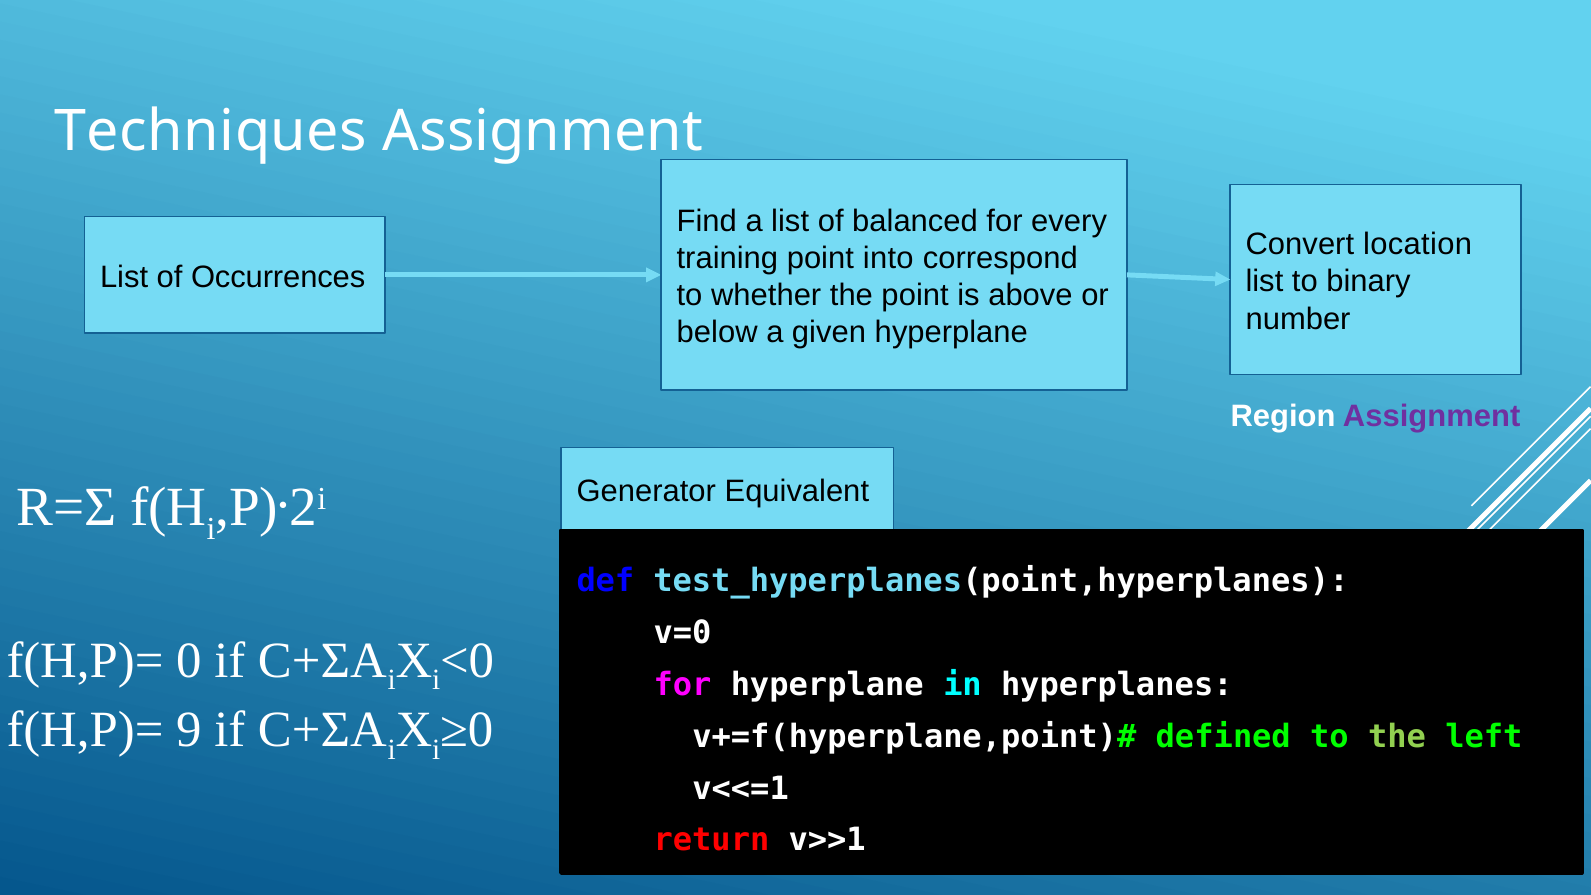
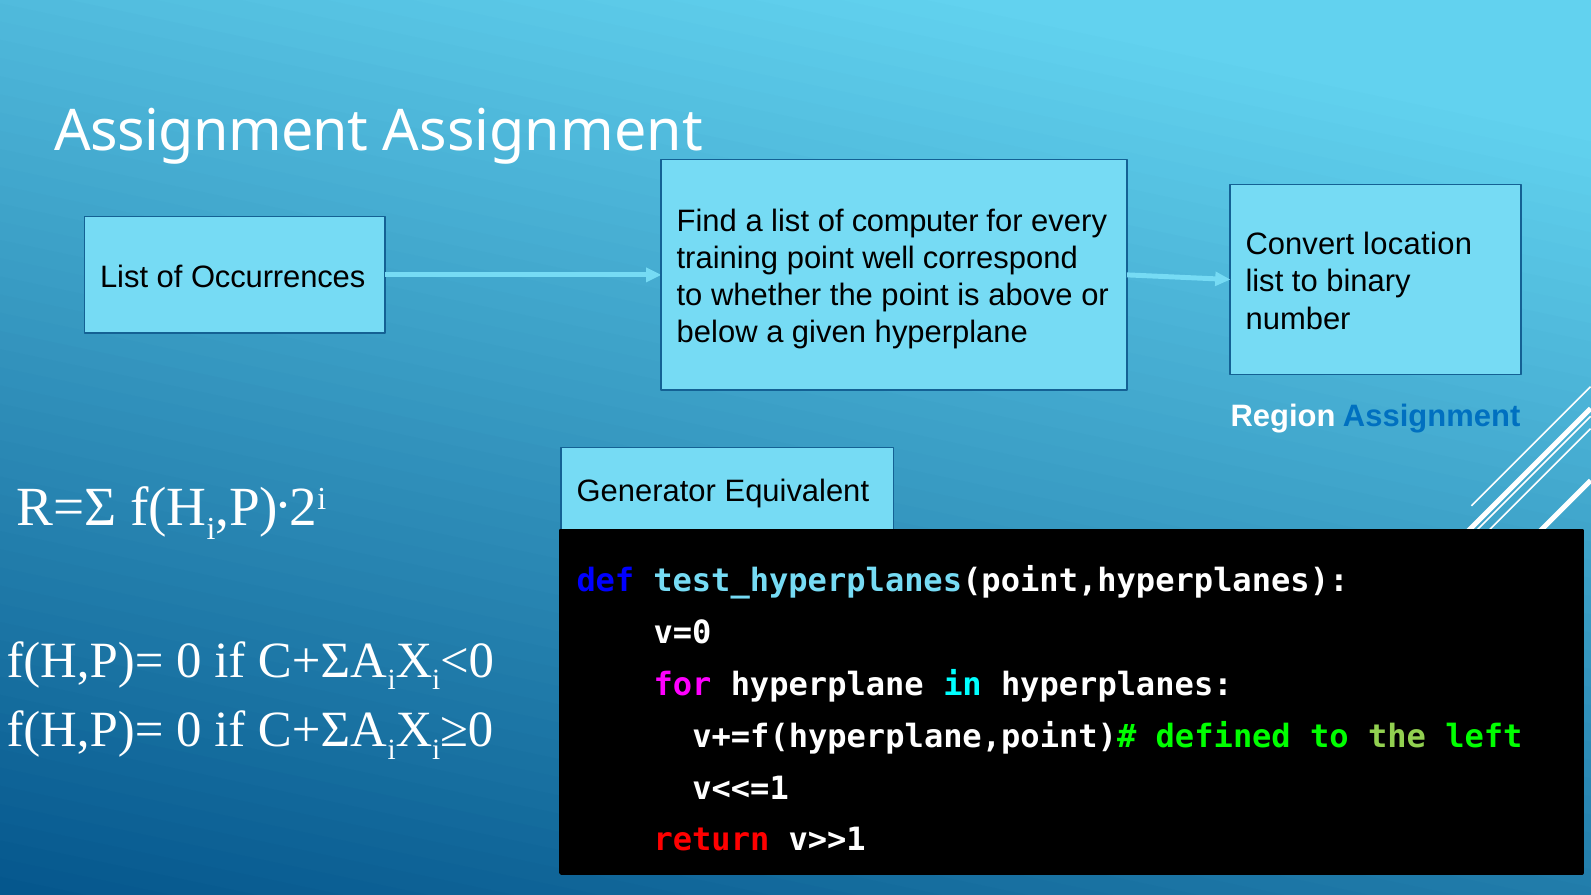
Techniques at (211, 132): Techniques -> Assignment
balanced: balanced -> computer
into: into -> well
Assignment at (1432, 417) colour: purple -> blue
9 at (189, 730): 9 -> 0
